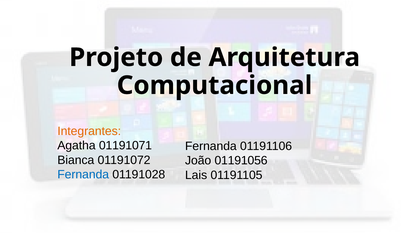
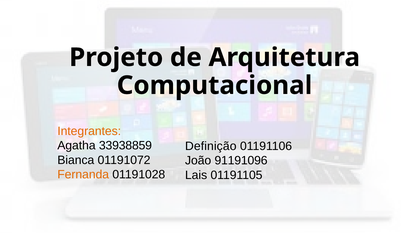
01191071: 01191071 -> 33938859
Fernanda at (211, 146): Fernanda -> Definição
01191056: 01191056 -> 91191096
Fernanda at (83, 175) colour: blue -> orange
